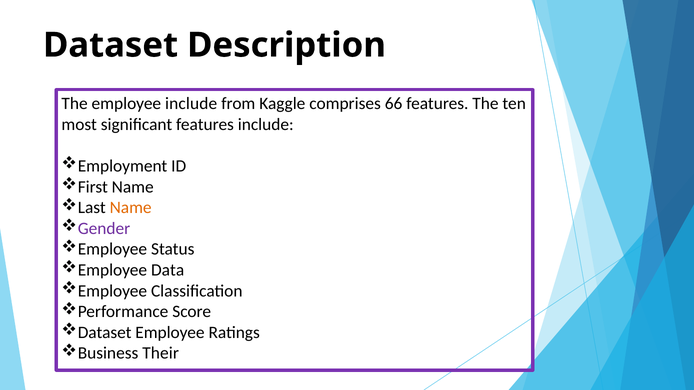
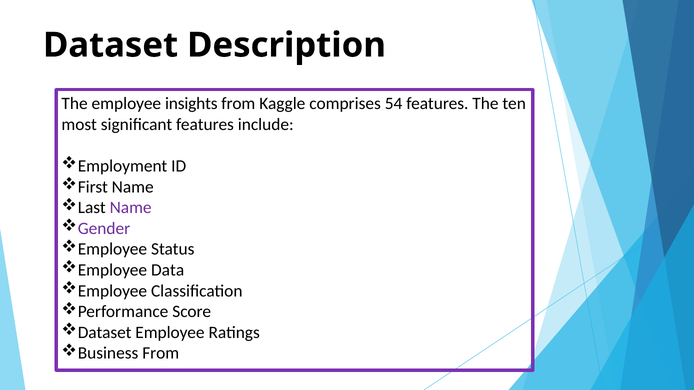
employee include: include -> insights
66: 66 -> 54
Name at (131, 208) colour: orange -> purple
Business Their: Their -> From
